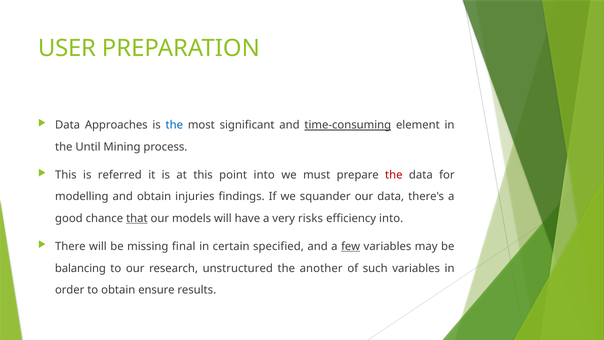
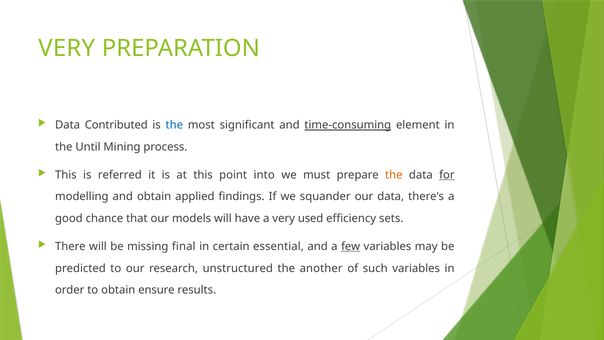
USER at (67, 48): USER -> VERY
Approaches: Approaches -> Contributed
the at (394, 175) colour: red -> orange
for underline: none -> present
injuries: injuries -> applied
that underline: present -> none
risks: risks -> used
efficiency into: into -> sets
specified: specified -> essential
balancing: balancing -> predicted
